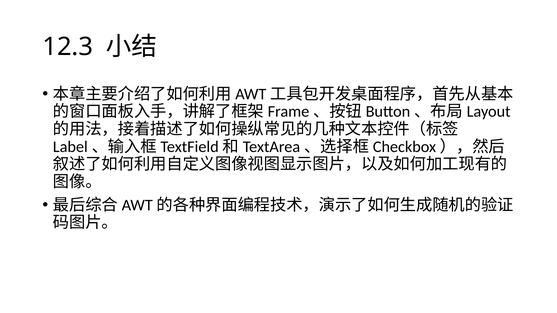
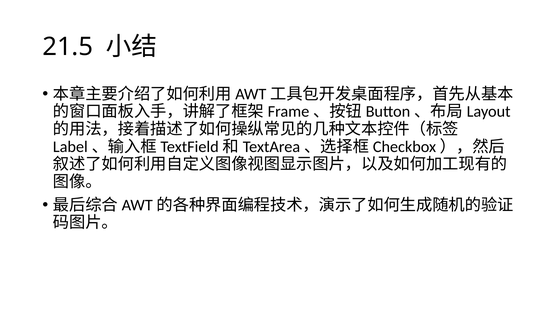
12.3: 12.3 -> 21.5
